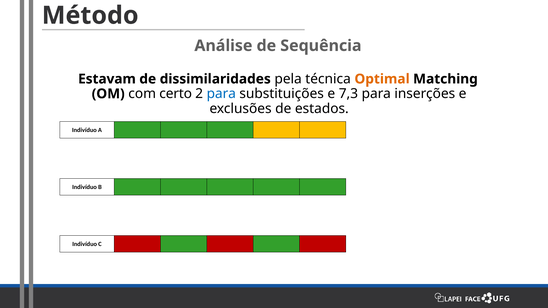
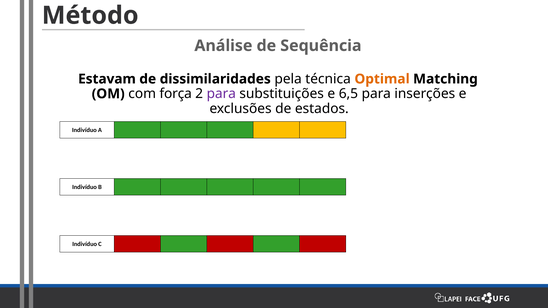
certo: certo -> força
para at (221, 94) colour: blue -> purple
7,3: 7,3 -> 6,5
